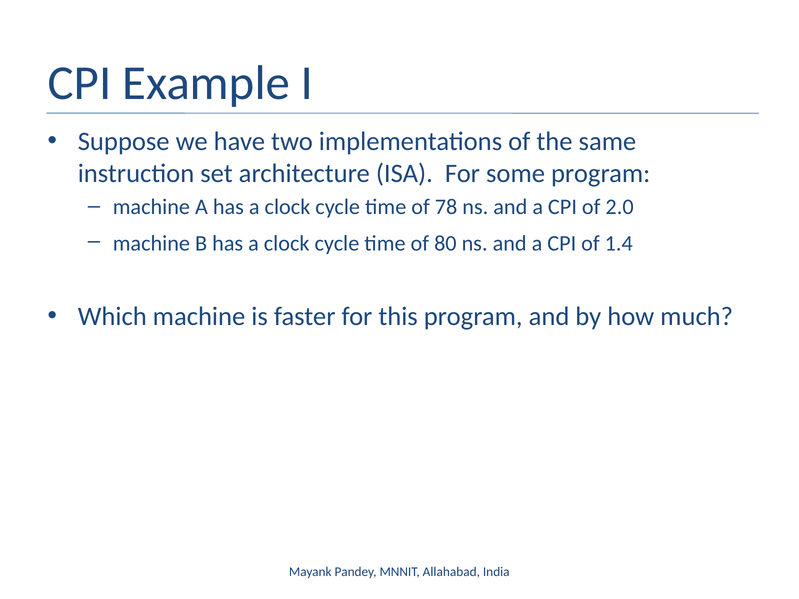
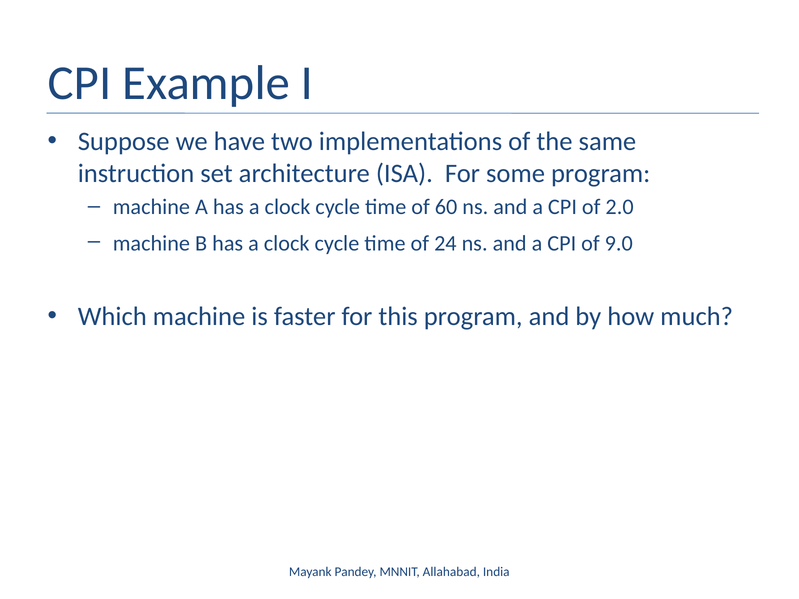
78: 78 -> 60
80: 80 -> 24
1.4: 1.4 -> 9.0
